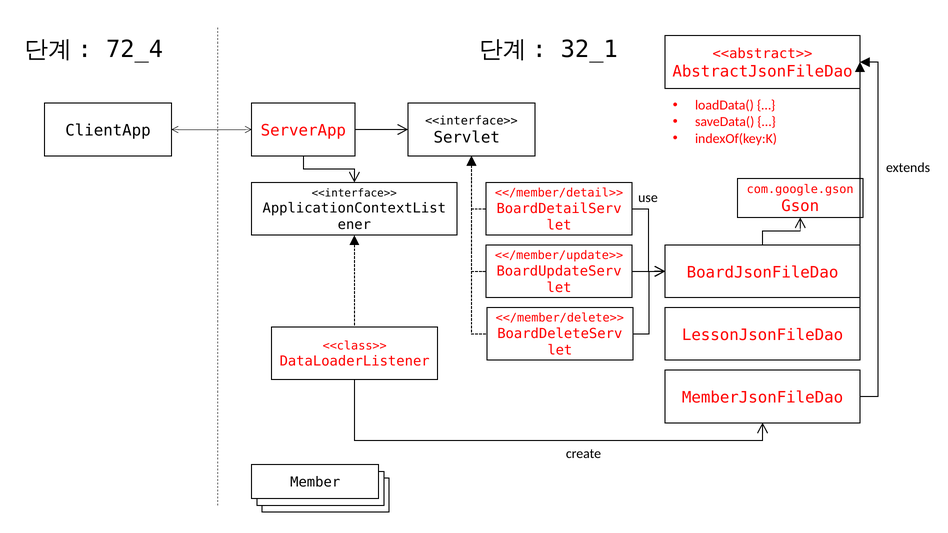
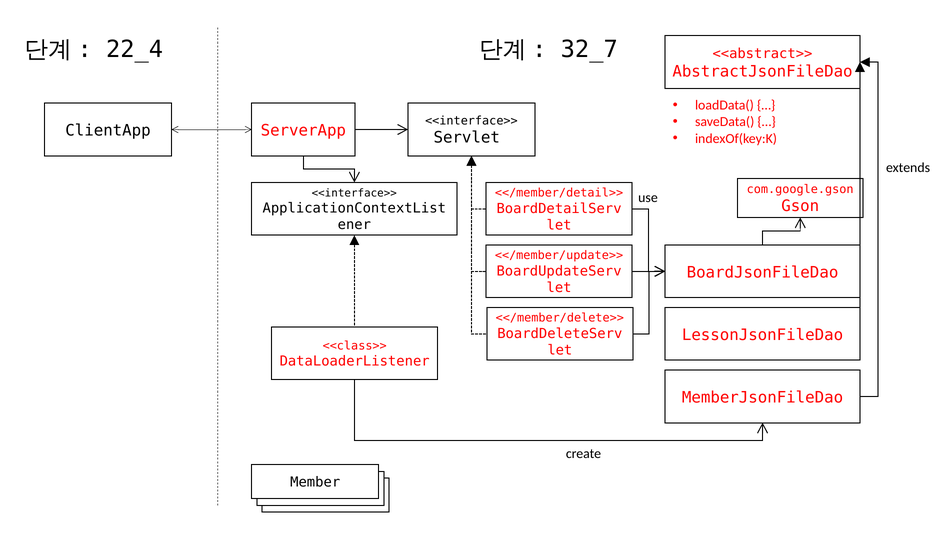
72_4: 72_4 -> 22_4
32_1: 32_1 -> 32_7
